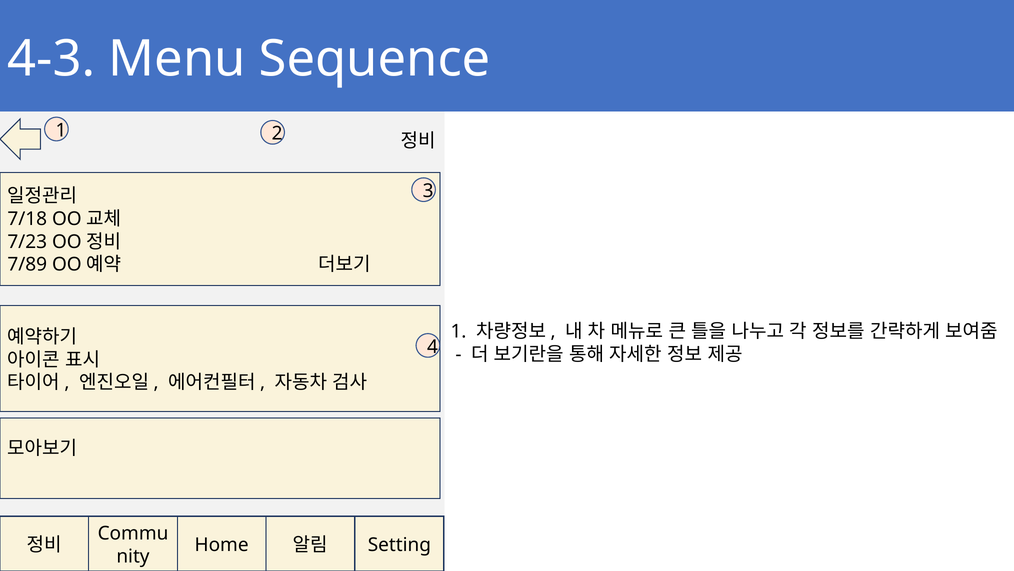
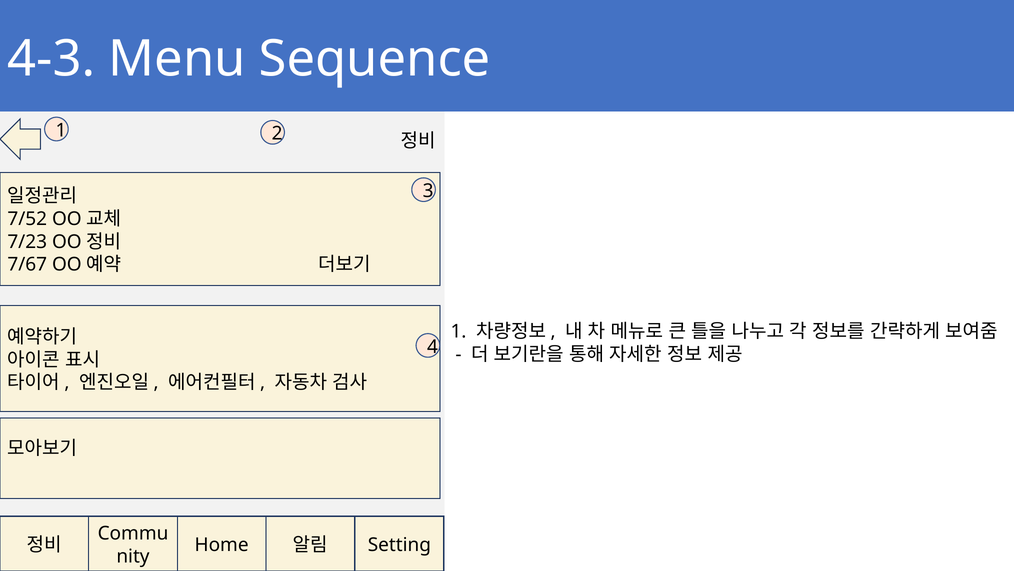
7/18: 7/18 -> 7/52
7/89: 7/89 -> 7/67
